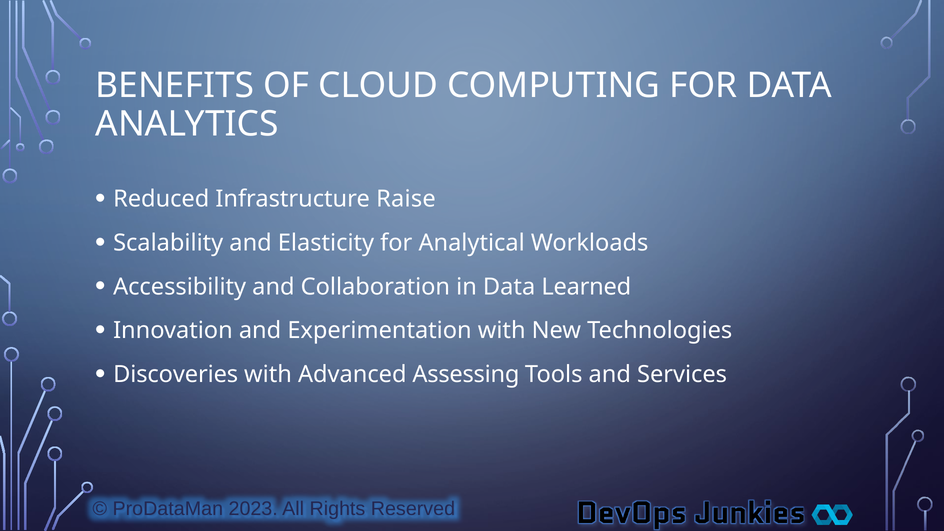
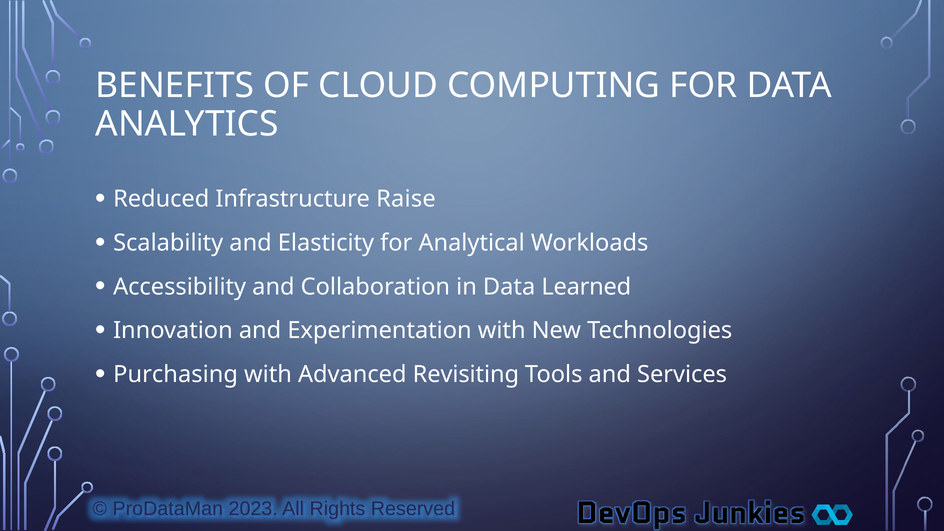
Discoveries: Discoveries -> Purchasing
Assessing: Assessing -> Revisiting
